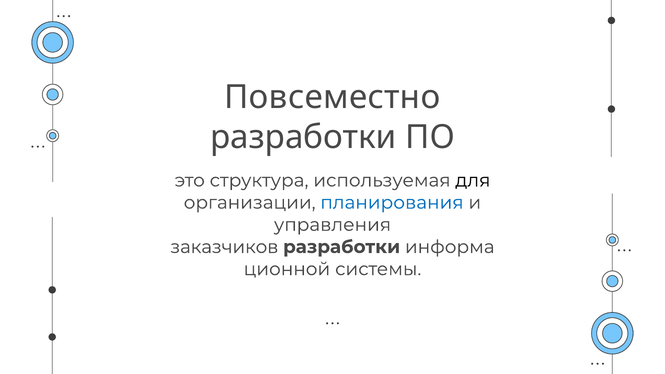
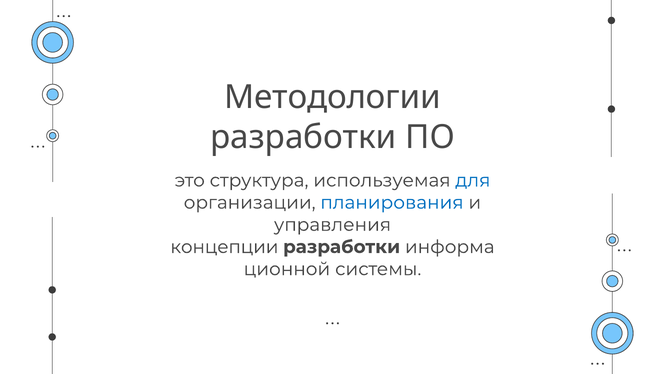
Повсеместно: Повсеместно -> Методологии
для colour: black -> blue
заказчиков: заказчиков -> концепции
